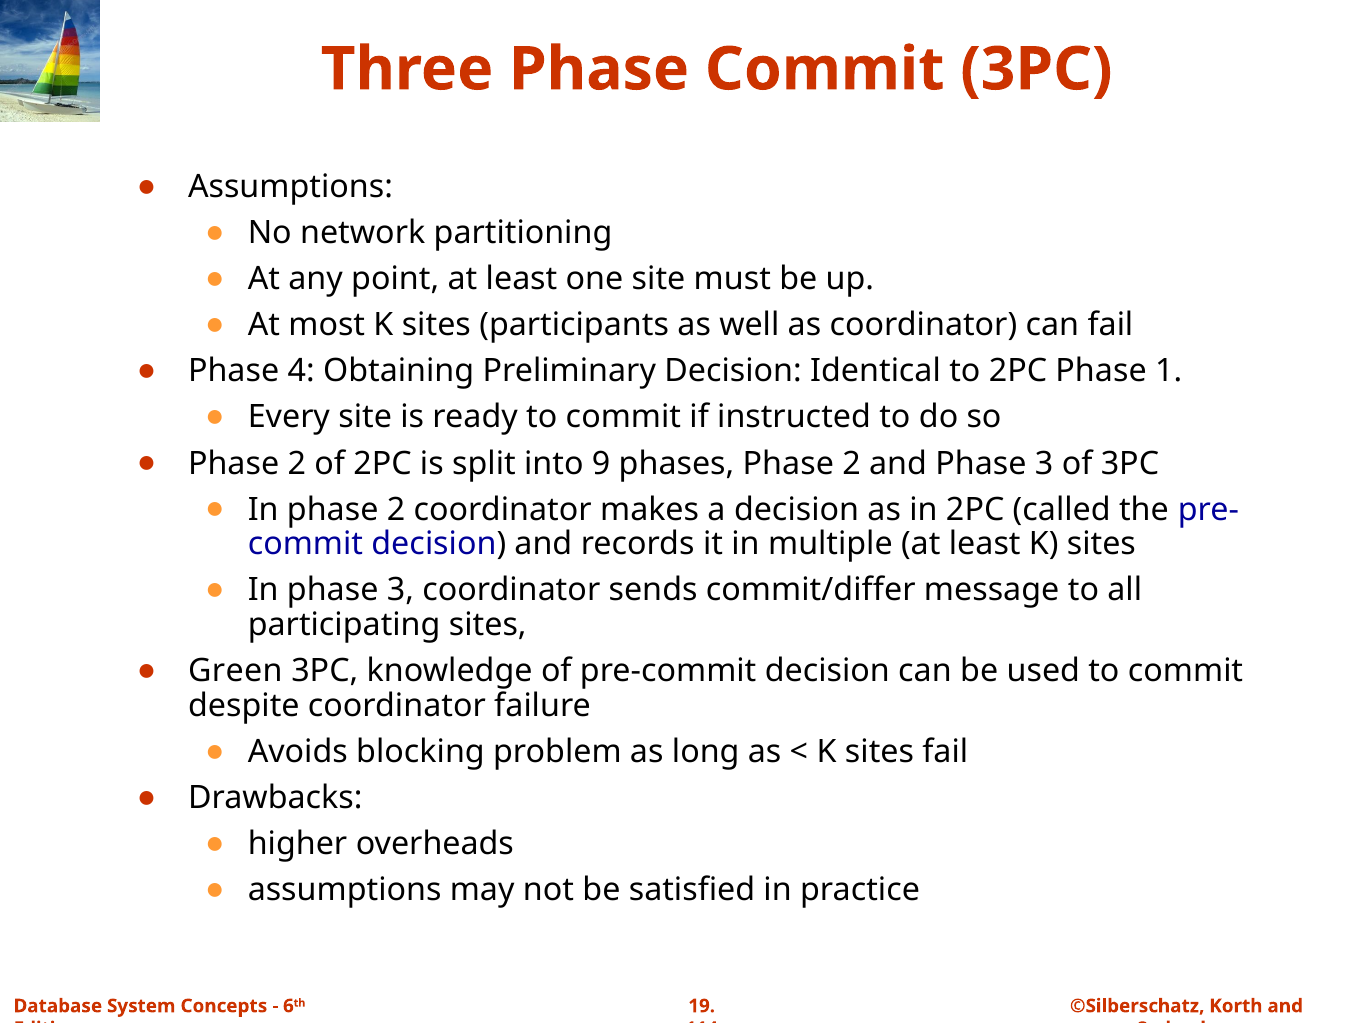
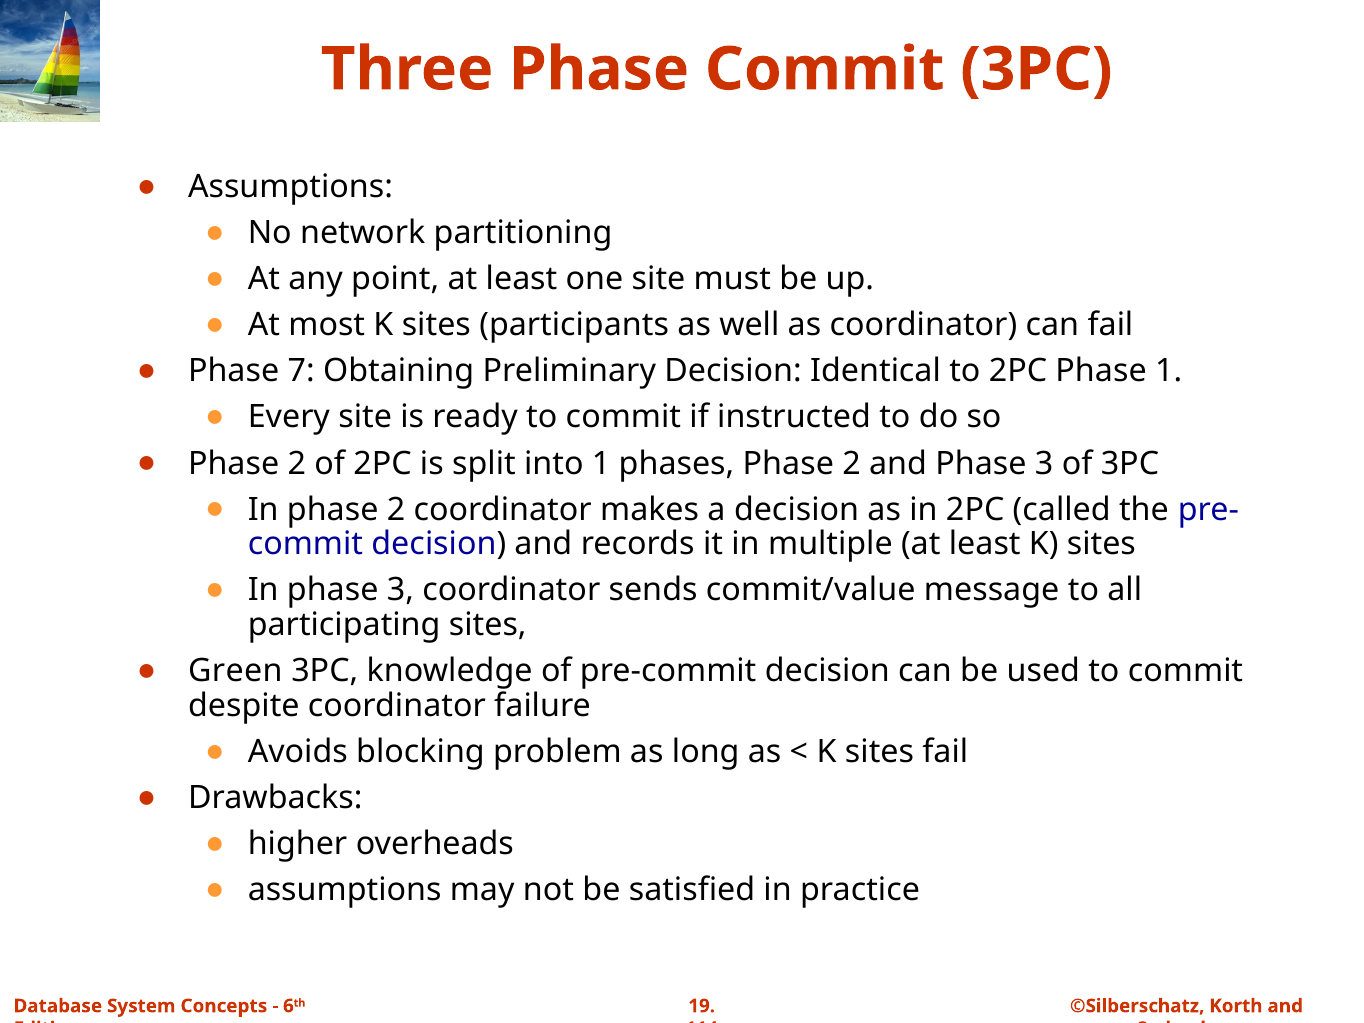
4: 4 -> 7
into 9: 9 -> 1
commit/differ: commit/differ -> commit/value
